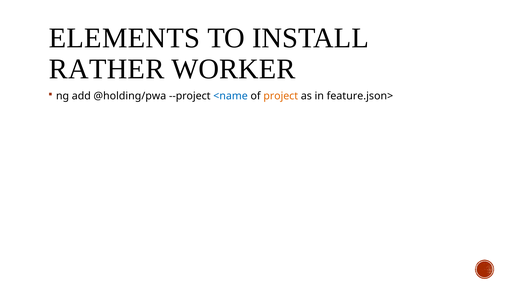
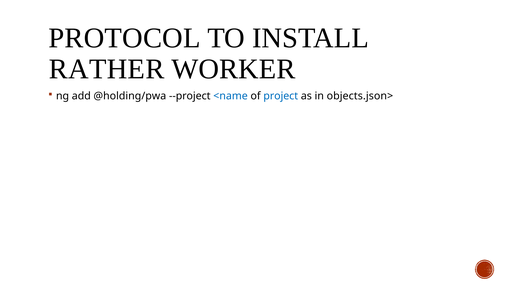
ELEMENTS: ELEMENTS -> PROTOCOL
project colour: orange -> blue
feature.json>: feature.json> -> objects.json>
